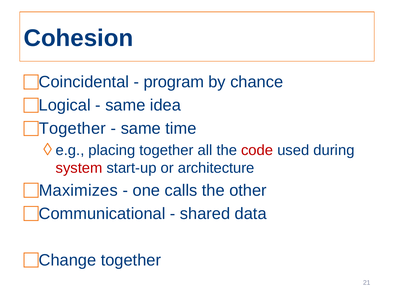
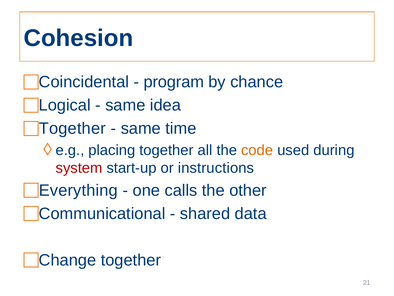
code colour: red -> orange
architecture: architecture -> instructions
Maximizes: Maximizes -> Everything
